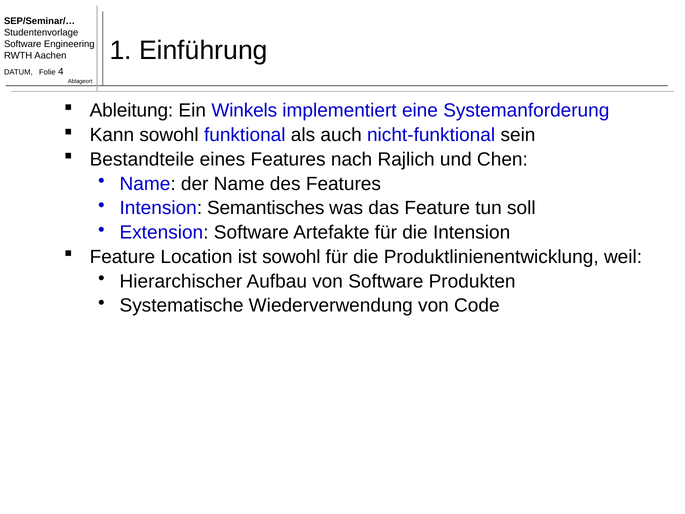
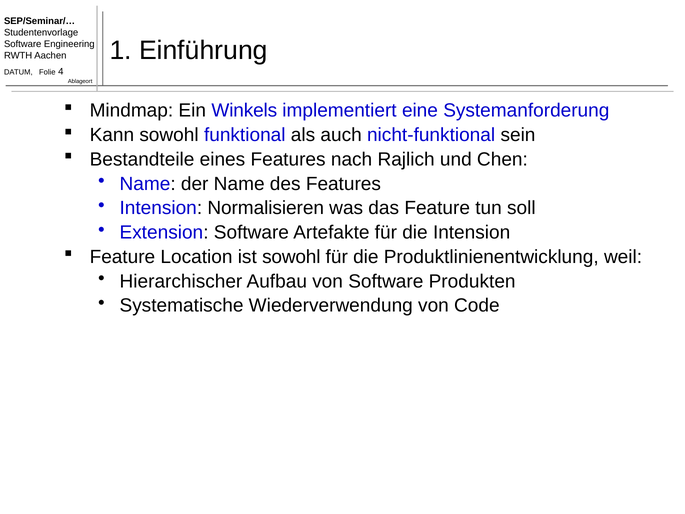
Ableitung: Ableitung -> Mindmap
Semantisches: Semantisches -> Normalisieren
